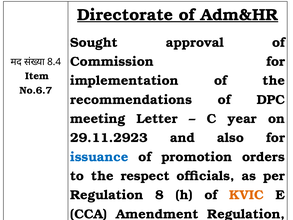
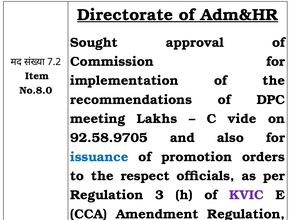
8.4: 8.4 -> 7.2
No.6.7: No.6.7 -> No.8.0
Letter: Letter -> Lakhs
year: year -> vide
29.11.2923: 29.11.2923 -> 92.58.9705
8: 8 -> 3
KVIC colour: orange -> purple
